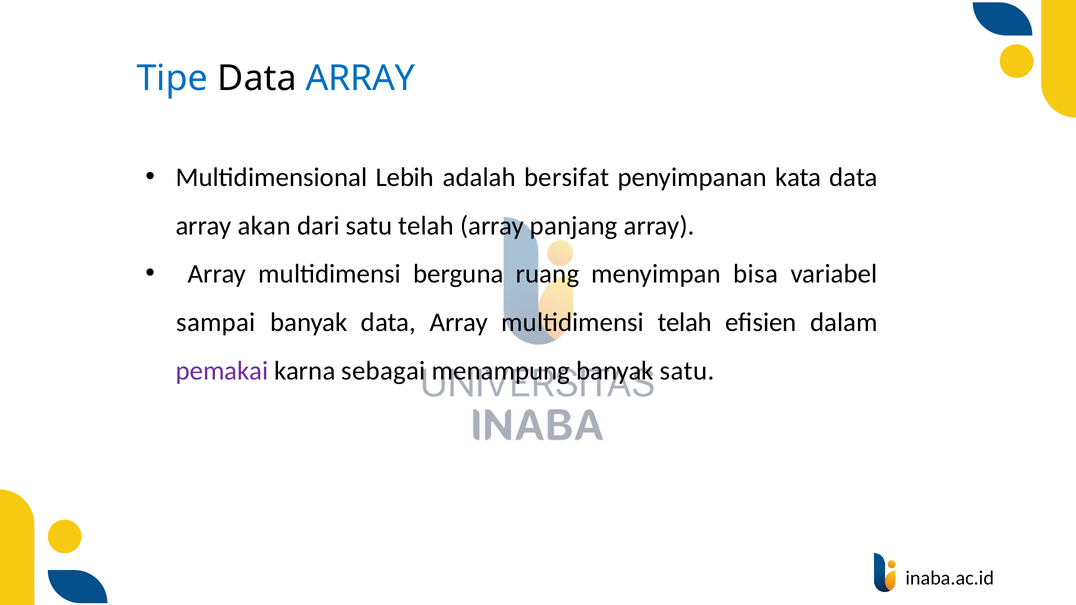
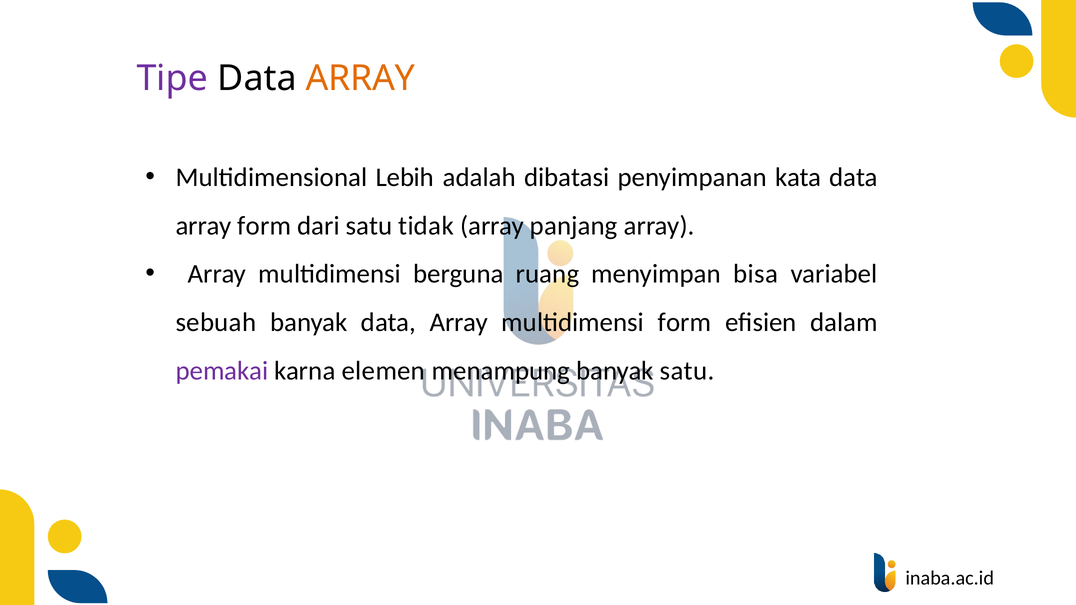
Tipe colour: blue -> purple
ARRAY at (361, 79) colour: blue -> orange
bersifat: bersifat -> dibatasi
array akan: akan -> form
satu telah: telah -> tidak
sampai: sampai -> sebuah
multidimensi telah: telah -> form
sebagai: sebagai -> elemen
